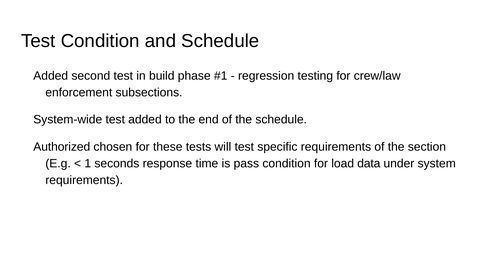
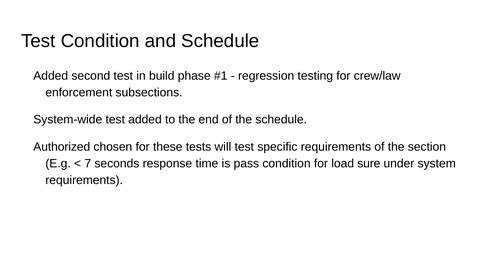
1: 1 -> 7
data: data -> sure
